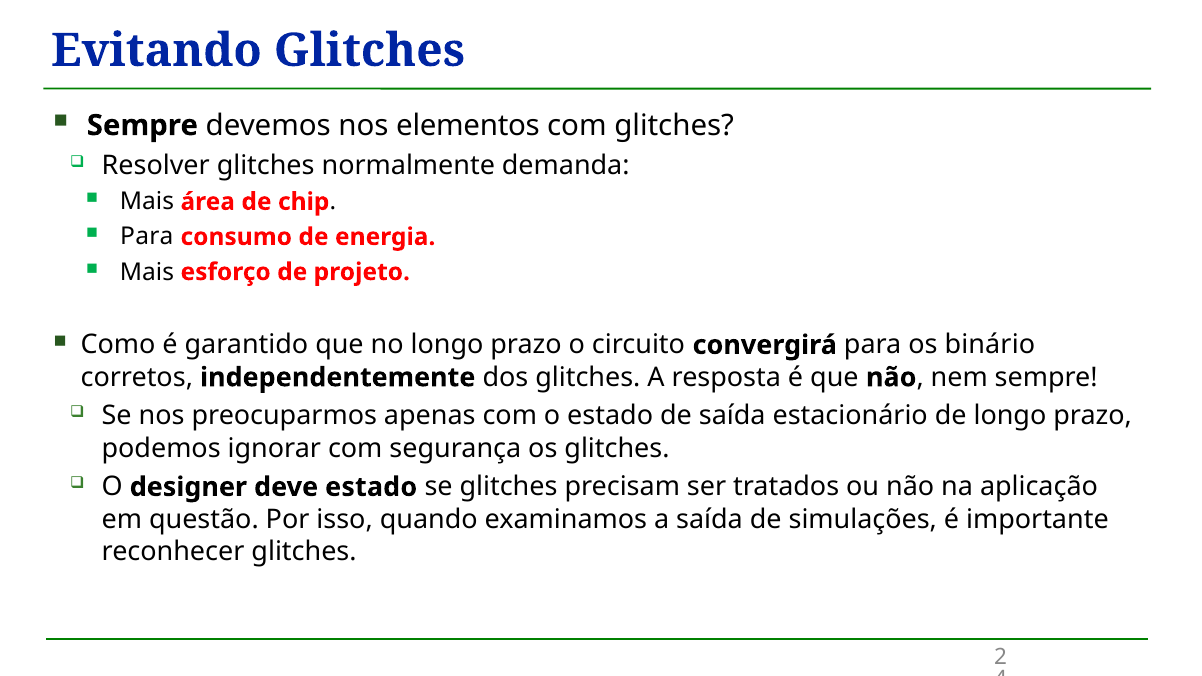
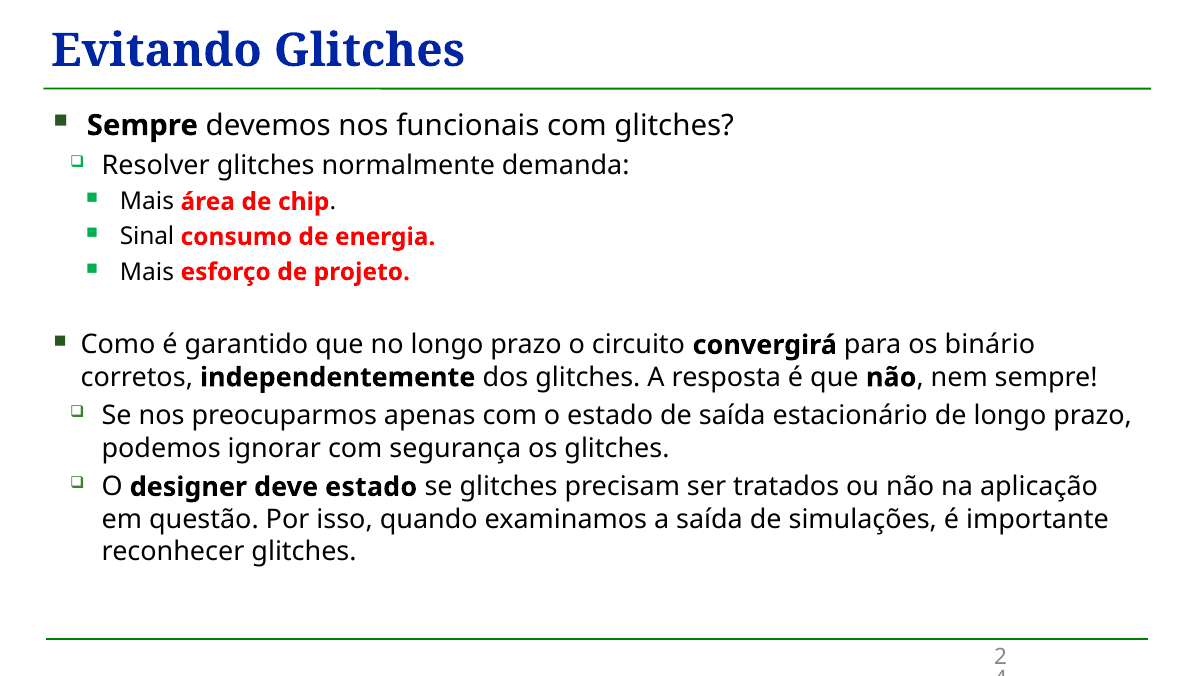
elementos: elementos -> funcionais
Para at (147, 237): Para -> Sinal
